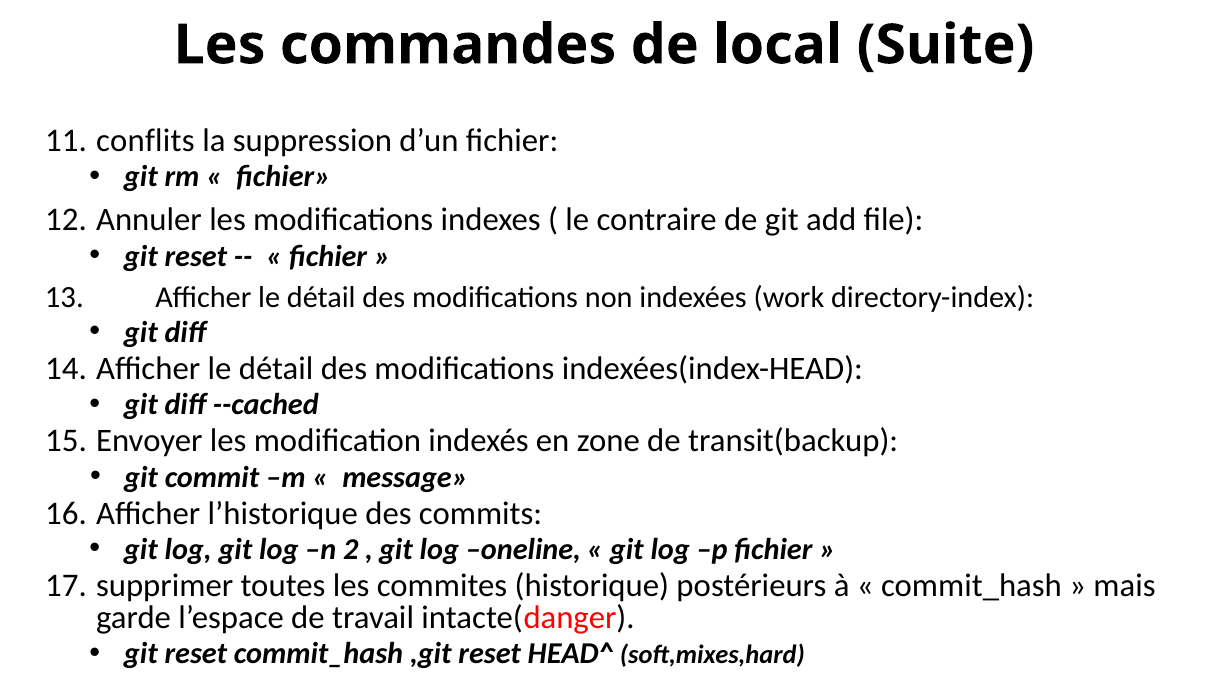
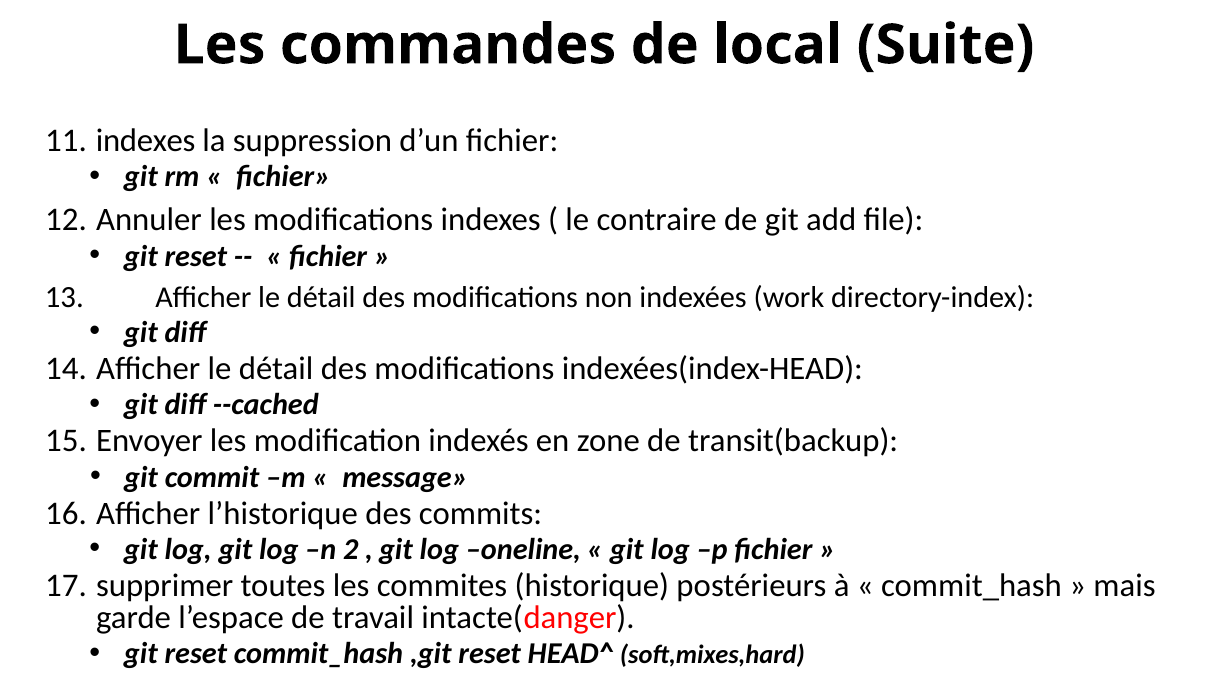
conflits at (145, 140): conflits -> indexes
